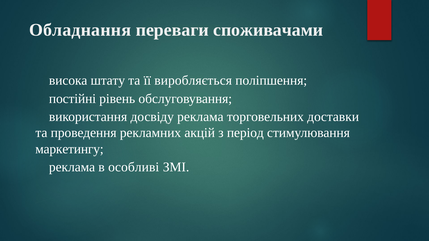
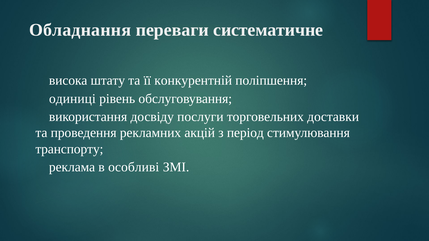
споживачами: споживачами -> систематичне
виробляється: виробляється -> конкурентній
постійні: постійні -> одиниці
досвіду реклама: реклама -> послуги
маркетингу: маркетингу -> транспорту
